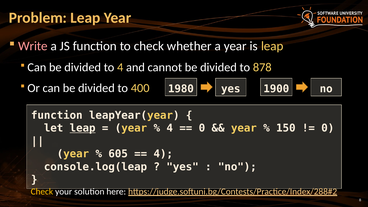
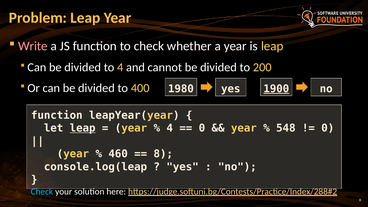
878: 878 -> 200
1900 underline: none -> present
150: 150 -> 548
605: 605 -> 460
4 at (163, 154): 4 -> 8
Check at (42, 192) colour: yellow -> light blue
